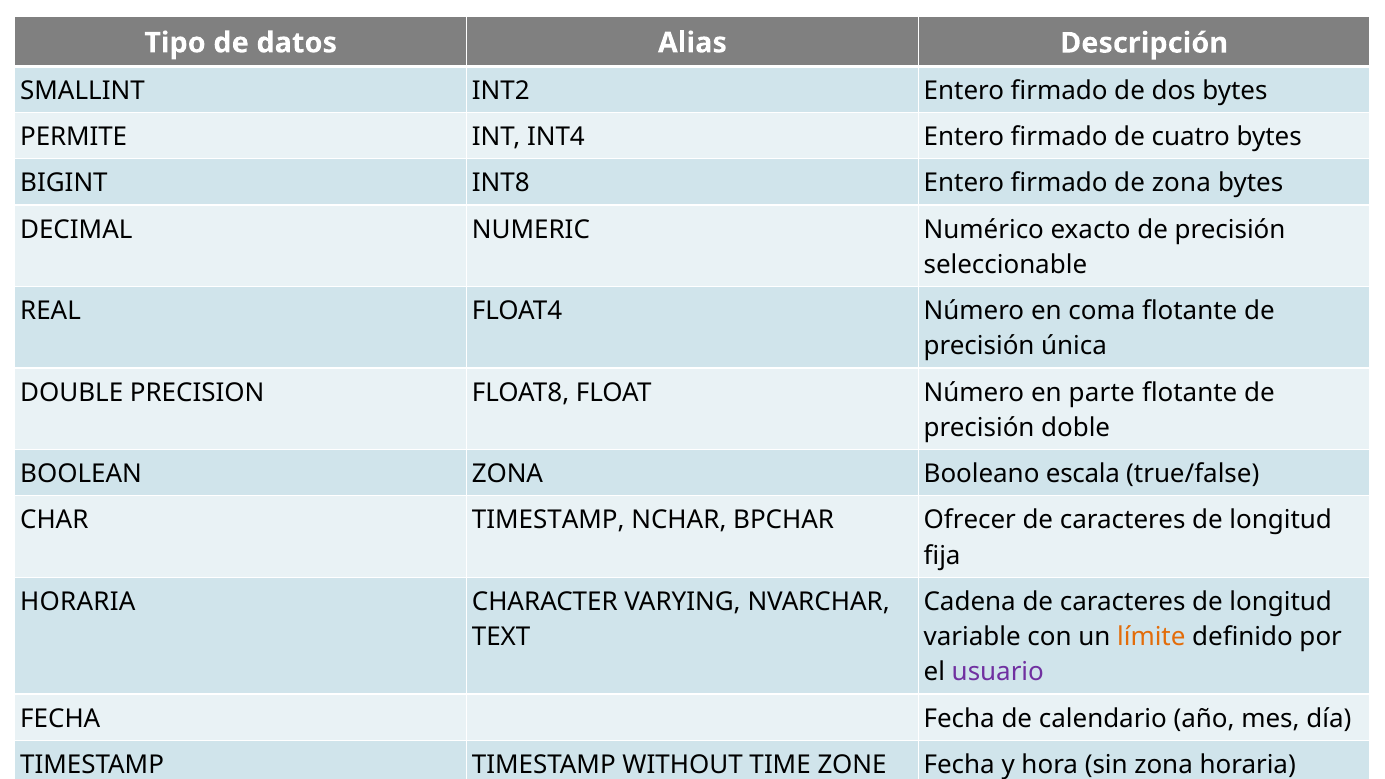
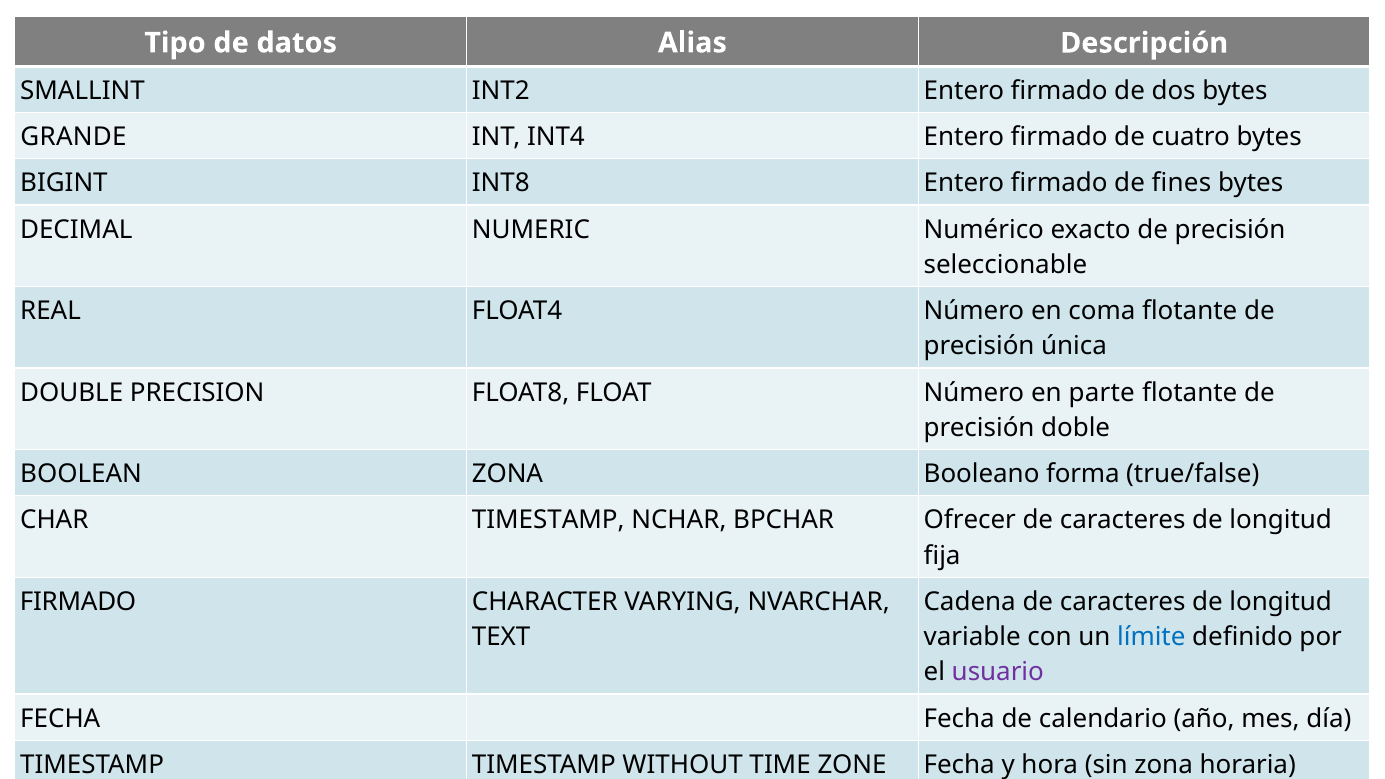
PERMITE: PERMITE -> GRANDE
de zona: zona -> fines
escala: escala -> forma
HORARIA at (78, 602): HORARIA -> FIRMADO
límite colour: orange -> blue
